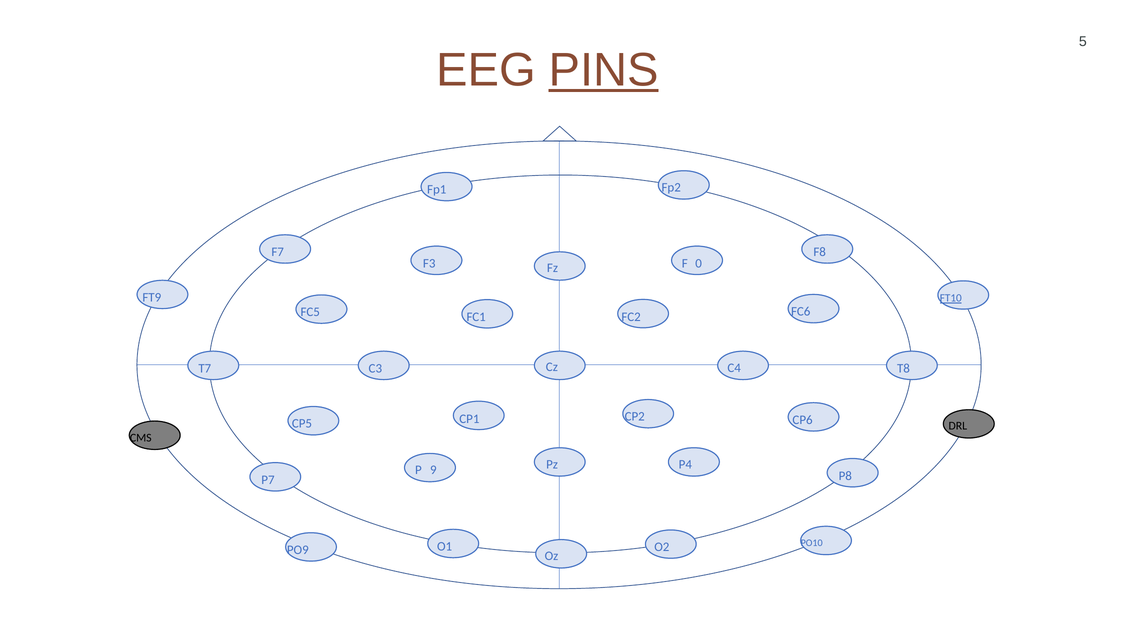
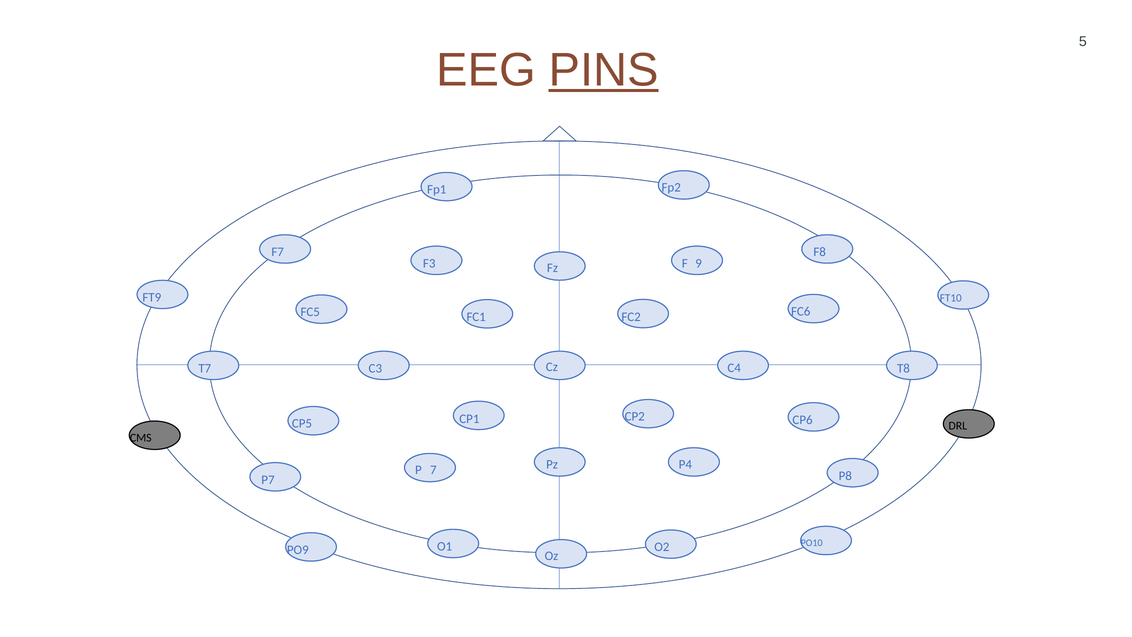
0: 0 -> 9
FT10 underline: present -> none
9: 9 -> 7
